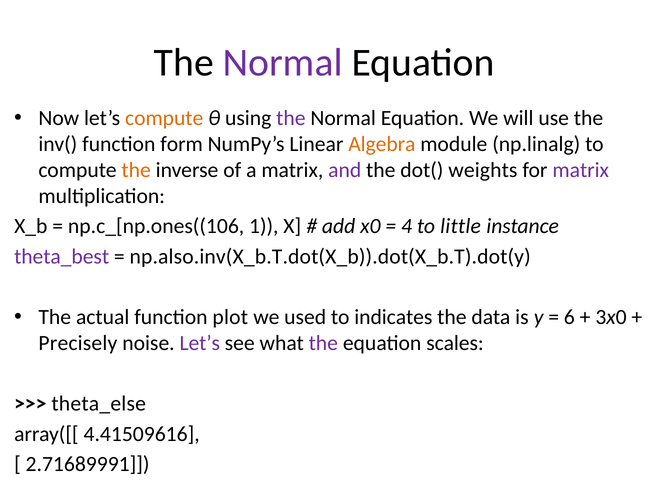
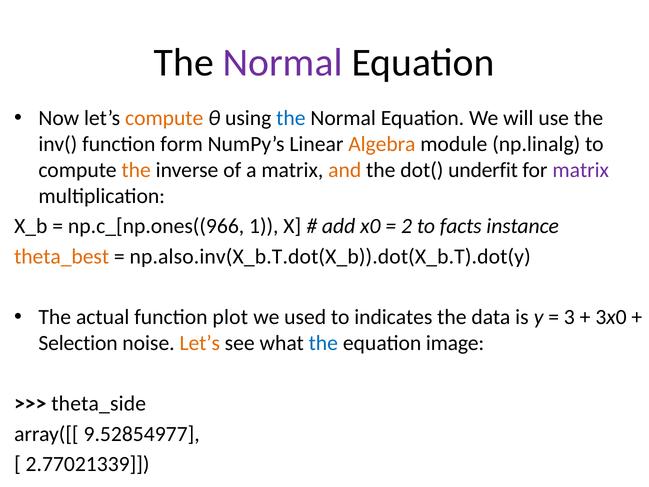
the at (291, 118) colour: purple -> blue
and colour: purple -> orange
weights: weights -> underfit
np.c_[np.ones((106: np.c_[np.ones((106 -> np.c_[np.ones((966
4: 4 -> 2
little: little -> facts
theta_best colour: purple -> orange
6: 6 -> 3
Precisely: Precisely -> Selection
Let’s at (200, 343) colour: purple -> orange
the at (323, 343) colour: purple -> blue
scales: scales -> image
theta_else: theta_else -> theta_side
4.41509616: 4.41509616 -> 9.52854977
2.71689991: 2.71689991 -> 2.77021339
